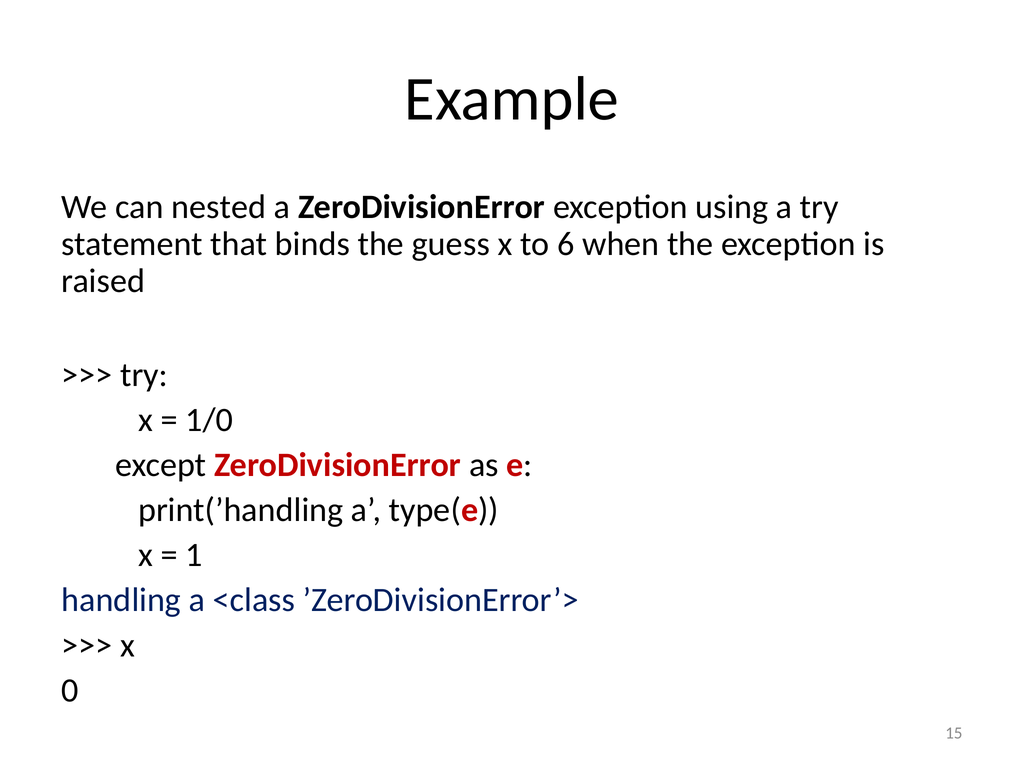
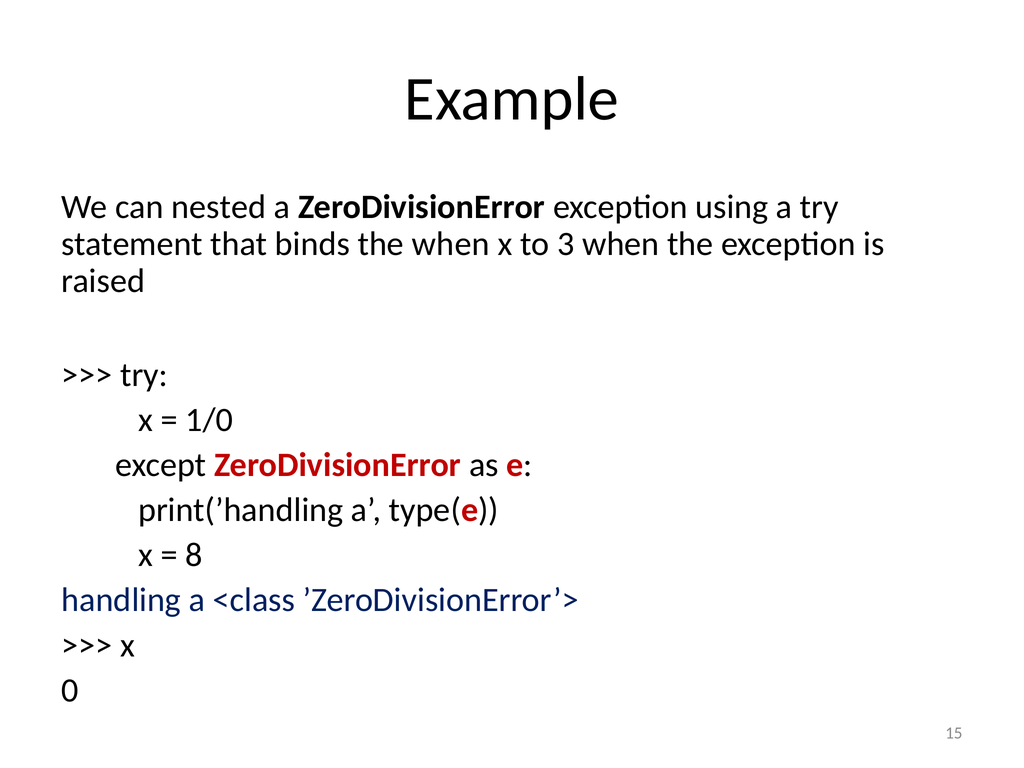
the guess: guess -> when
6: 6 -> 3
1: 1 -> 8
